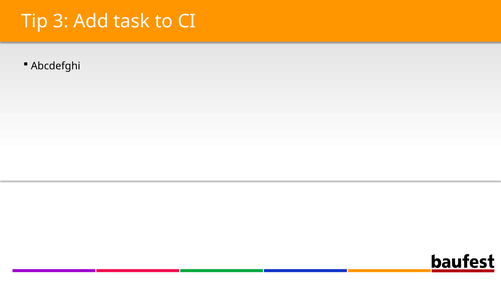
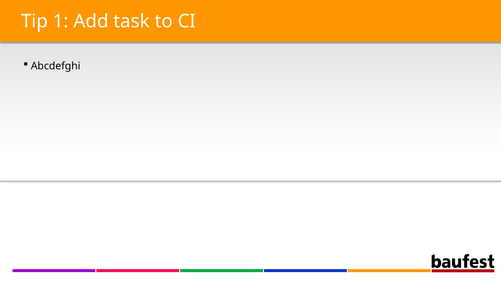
3: 3 -> 1
